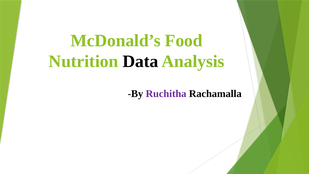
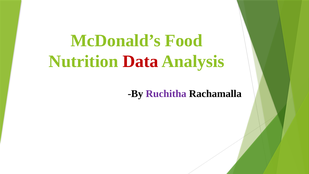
Data colour: black -> red
